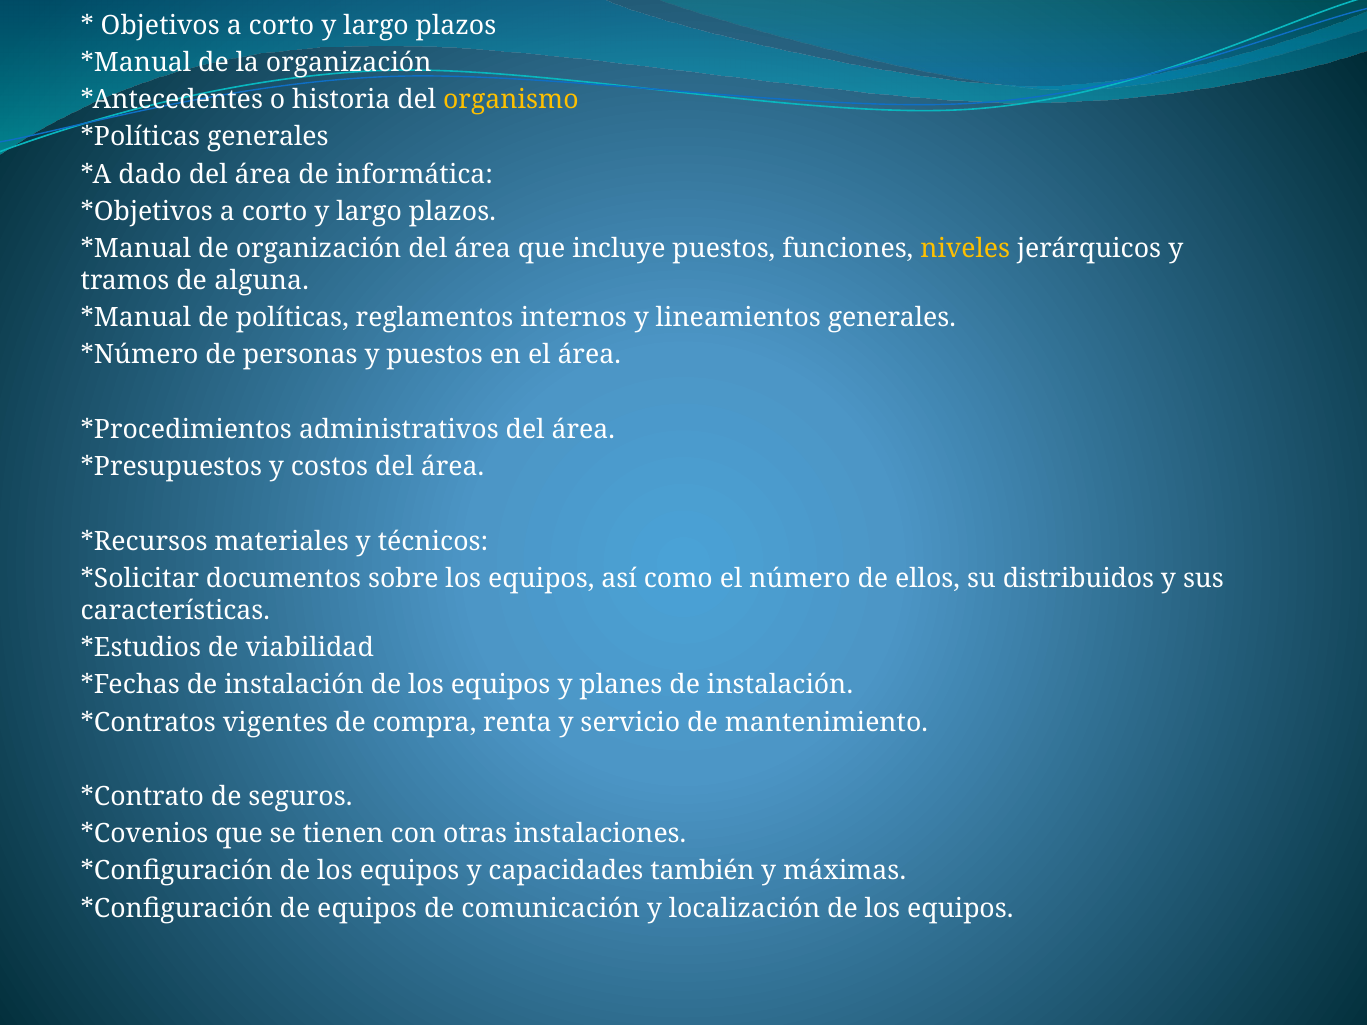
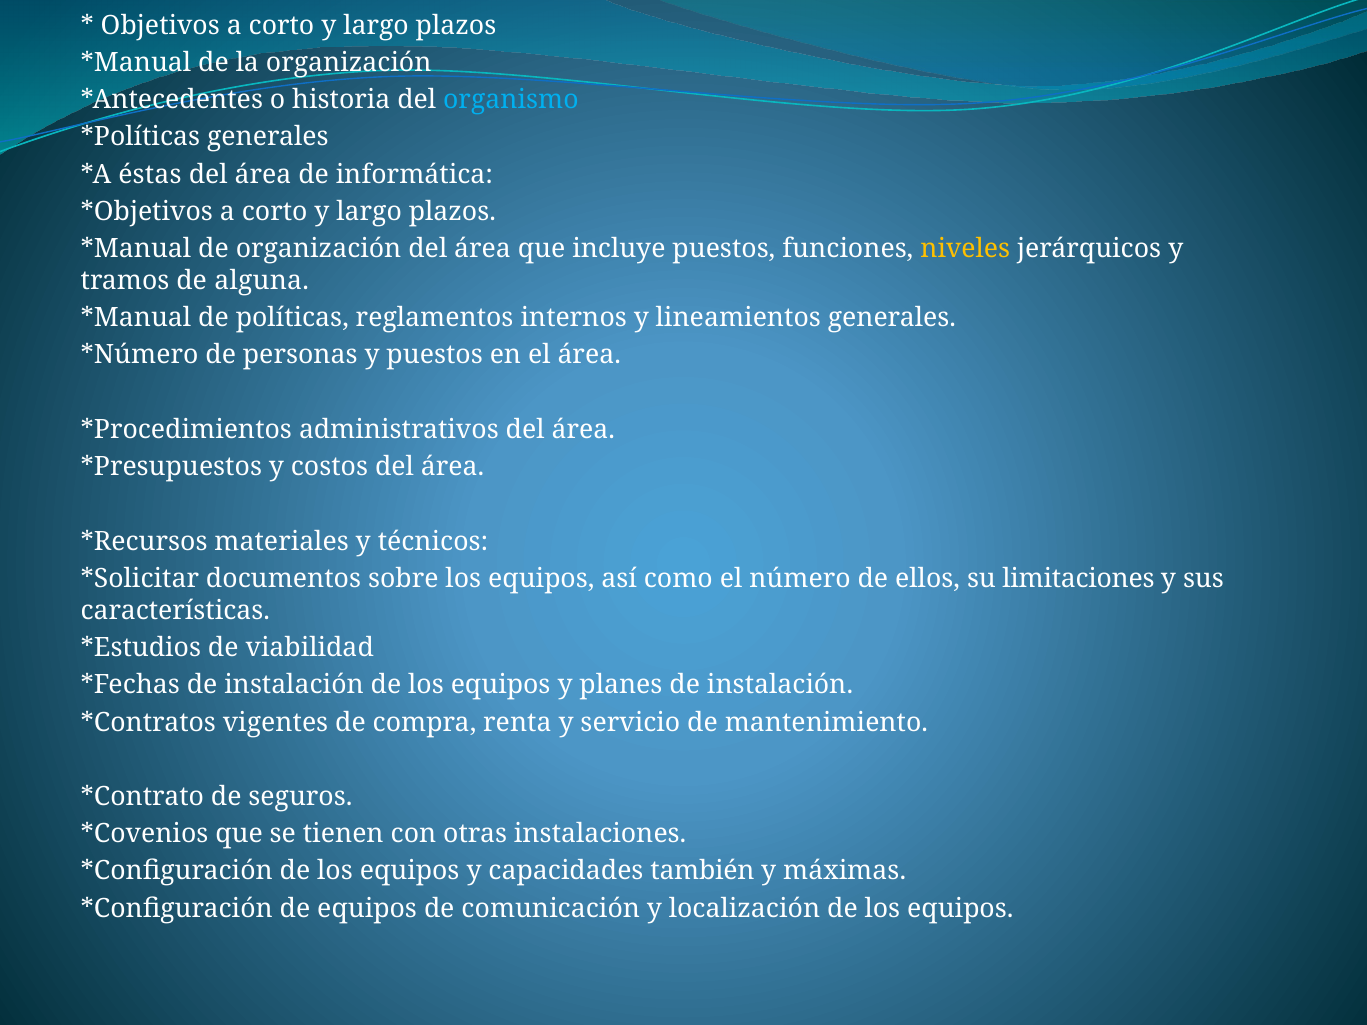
organismo colour: yellow -> light blue
dado: dado -> éstas
distribuidos: distribuidos -> limitaciones
